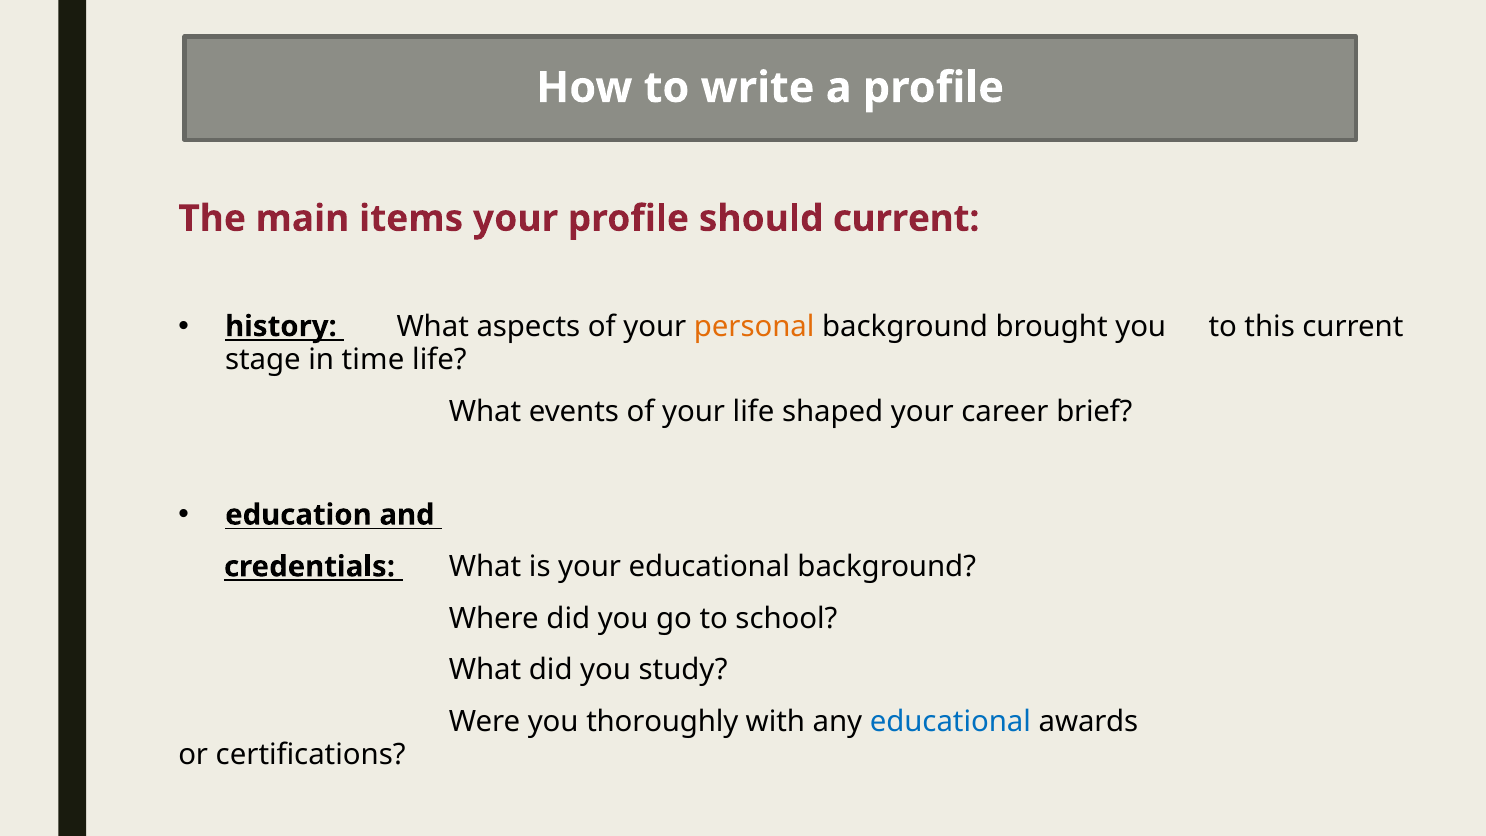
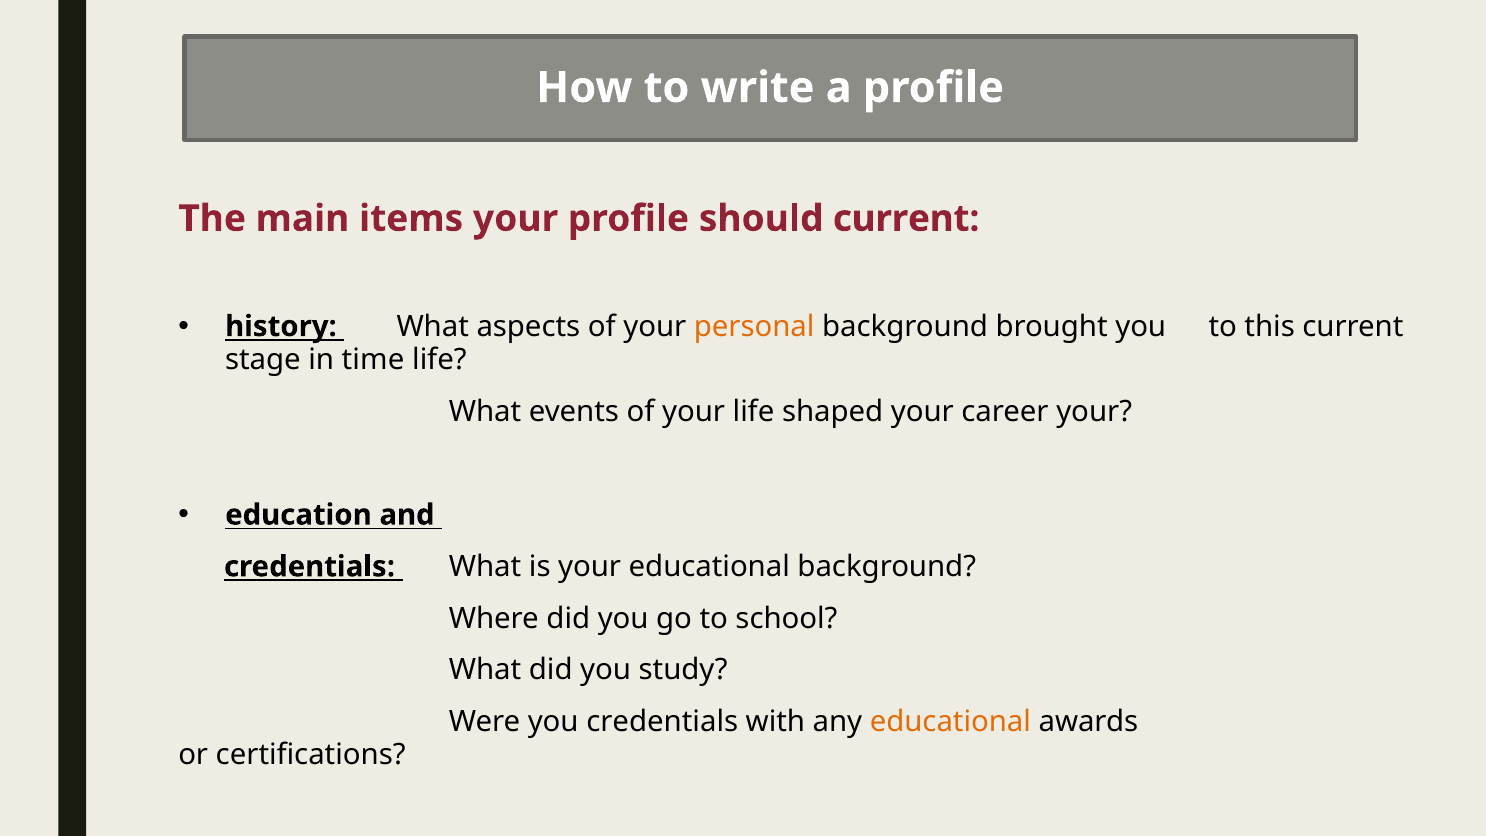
career brief: brief -> your
you thoroughly: thoroughly -> credentials
educational at (950, 722) colour: blue -> orange
